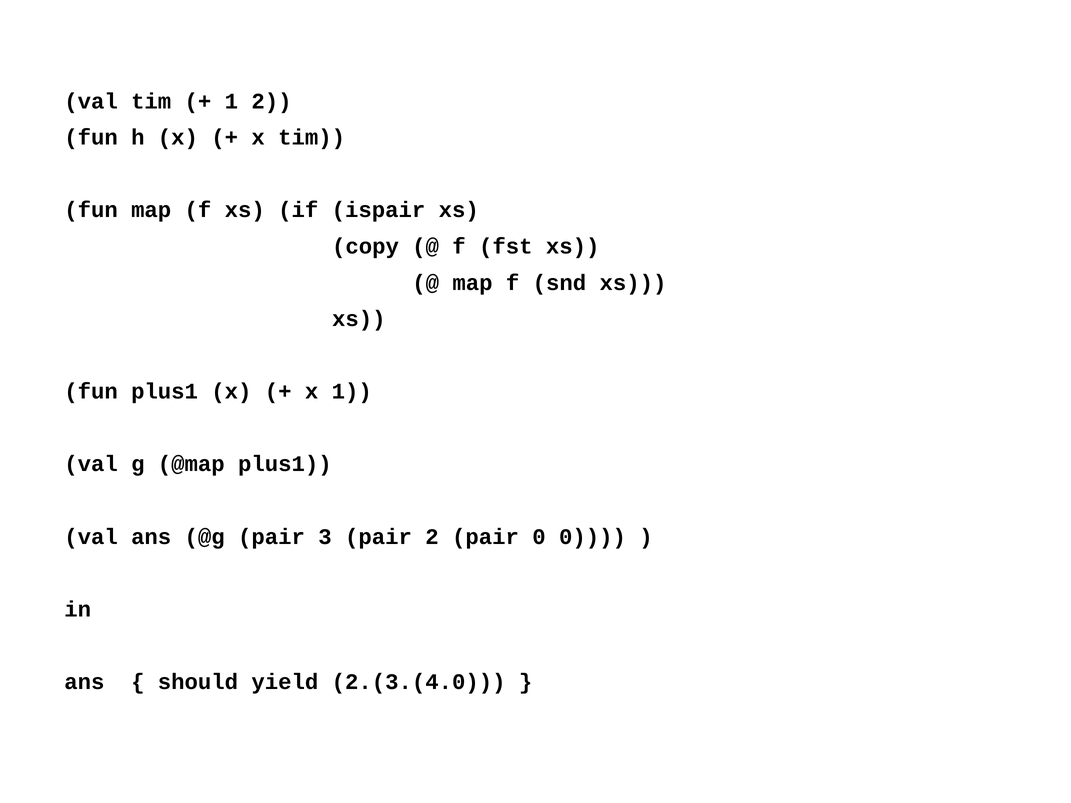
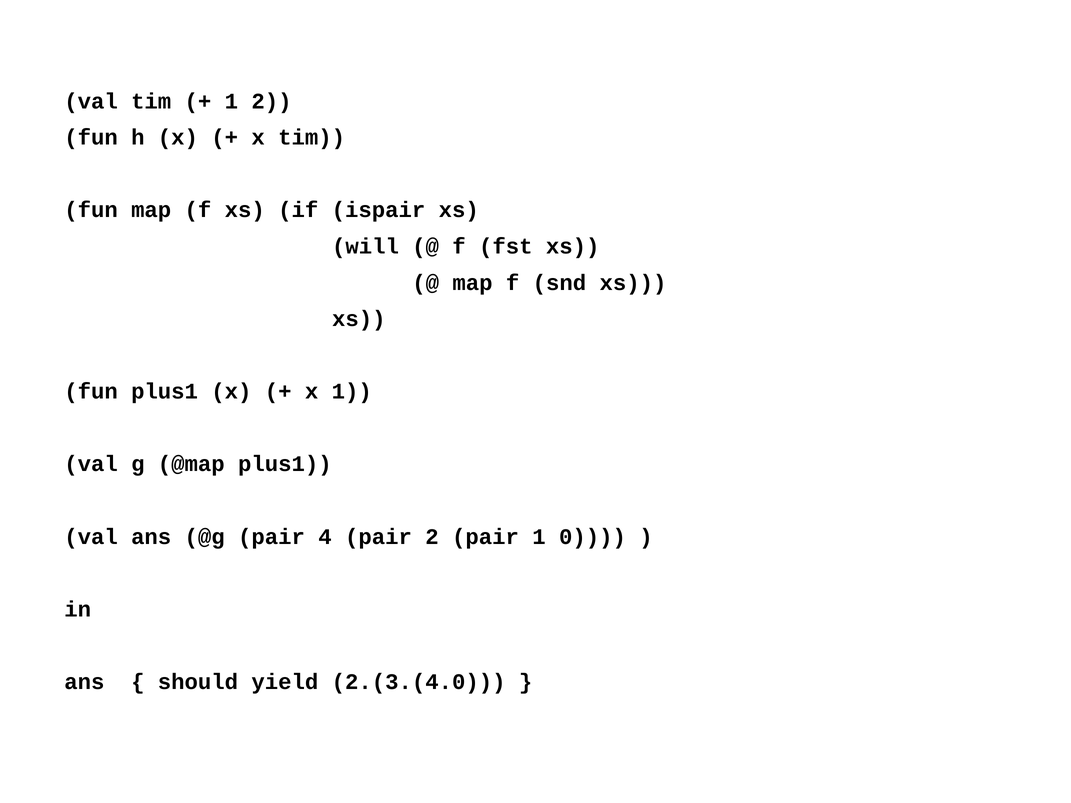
copy: copy -> will
3: 3 -> 4
pair 0: 0 -> 1
